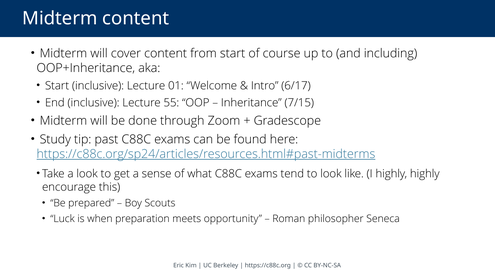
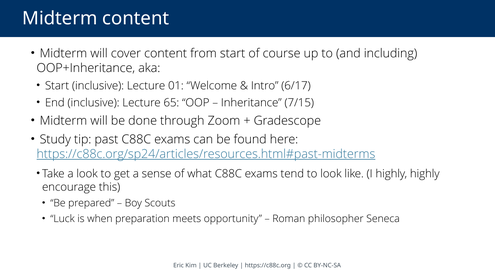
55: 55 -> 65
